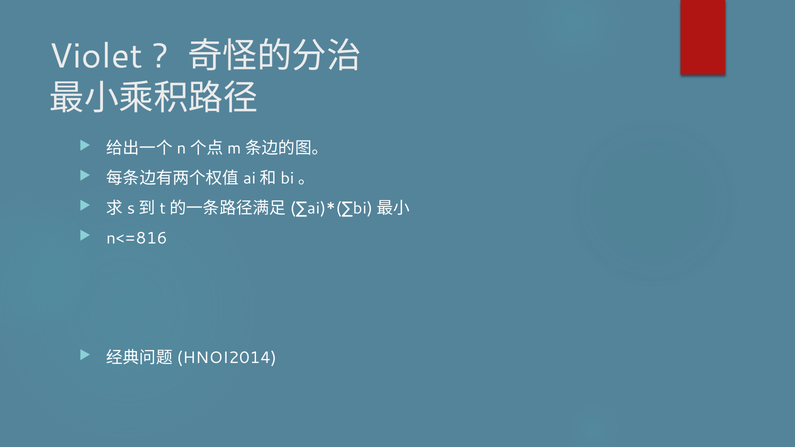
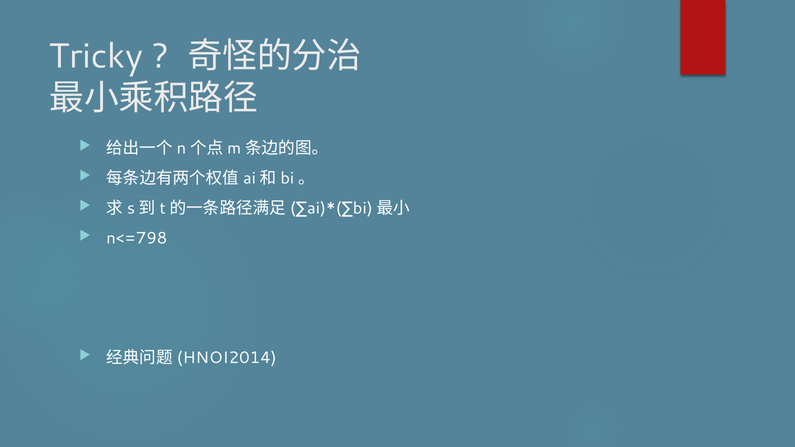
Violet: Violet -> Tricky
n<=816: n<=816 -> n<=798
